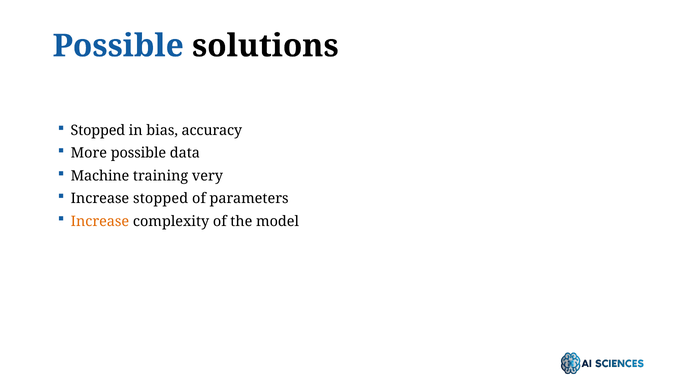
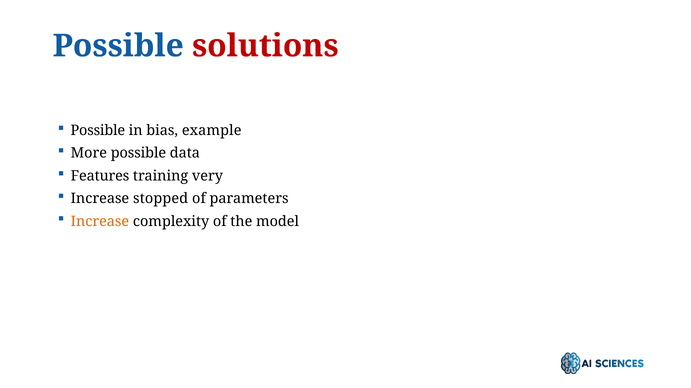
solutions colour: black -> red
Stopped at (98, 131): Stopped -> Possible
accuracy: accuracy -> example
Machine: Machine -> Features
